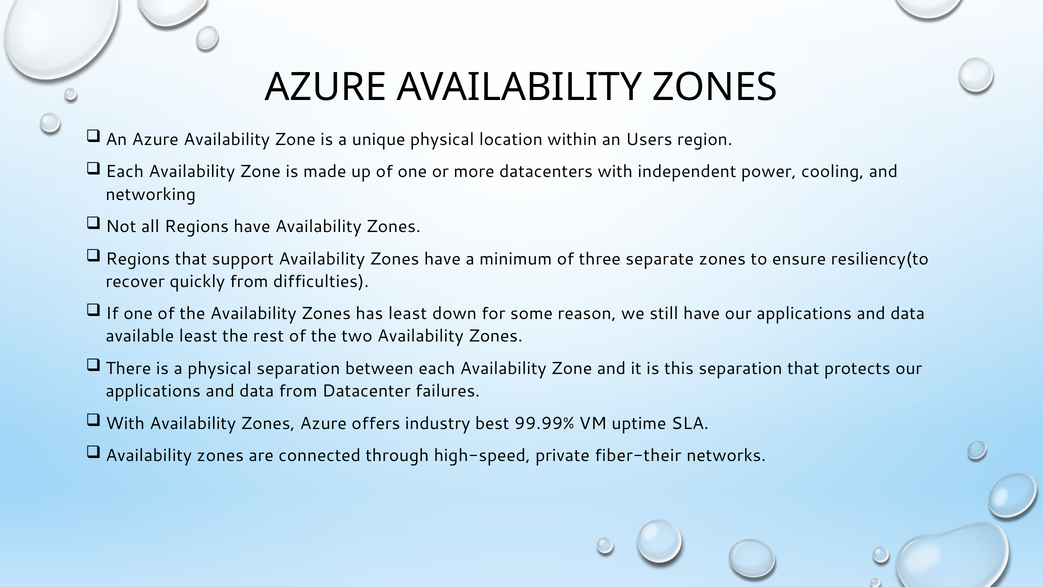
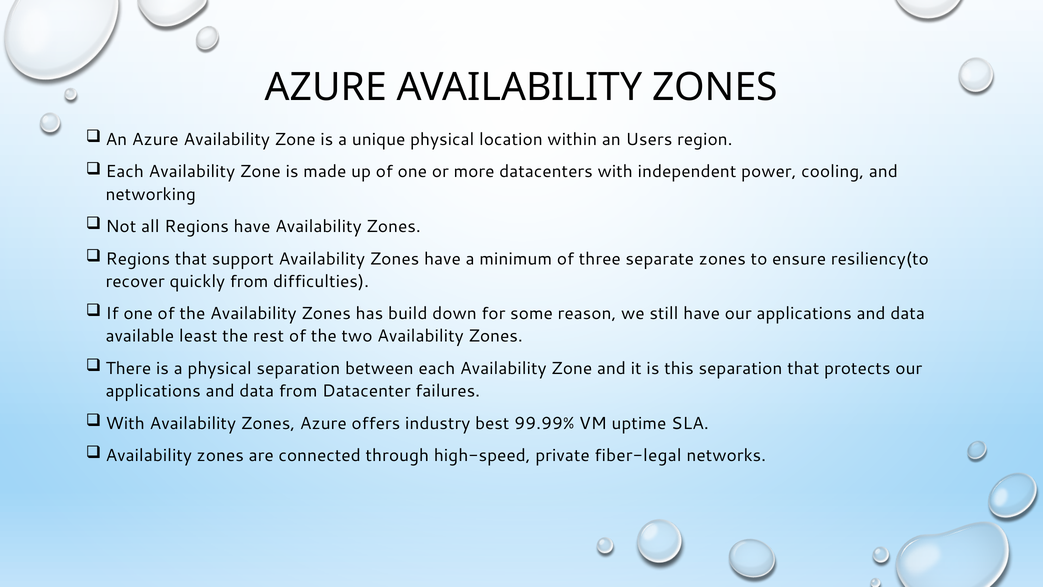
has least: least -> build
fiber-their: fiber-their -> fiber-legal
